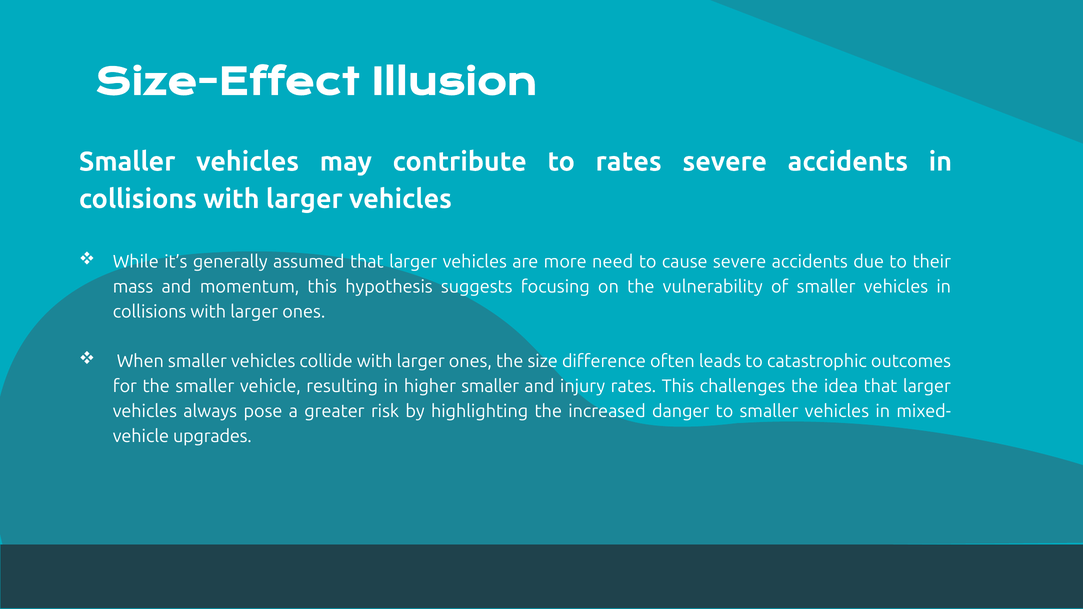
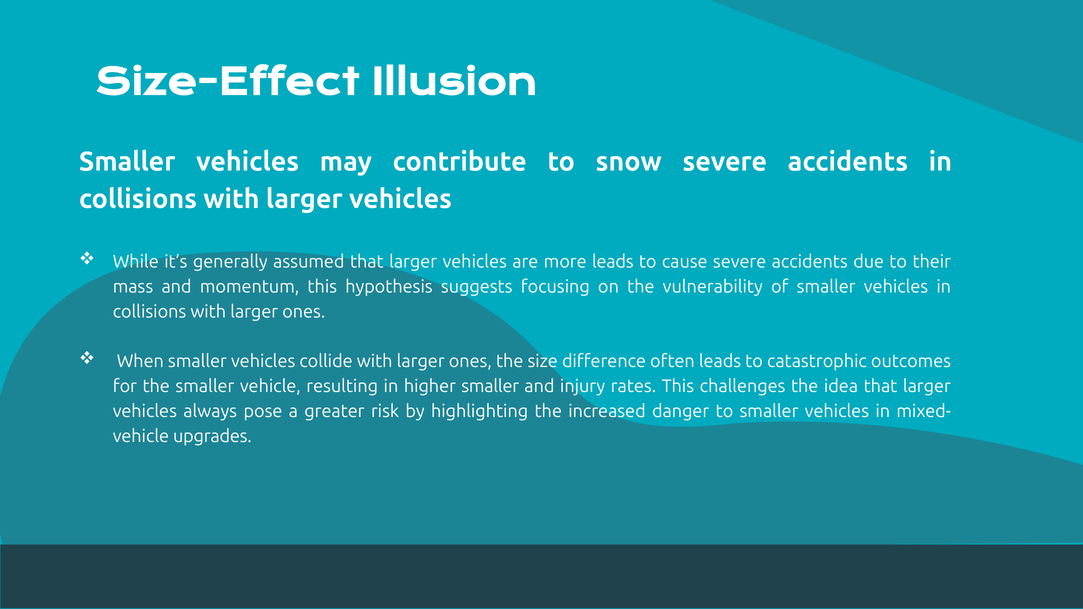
to rates: rates -> snow
more need: need -> leads
